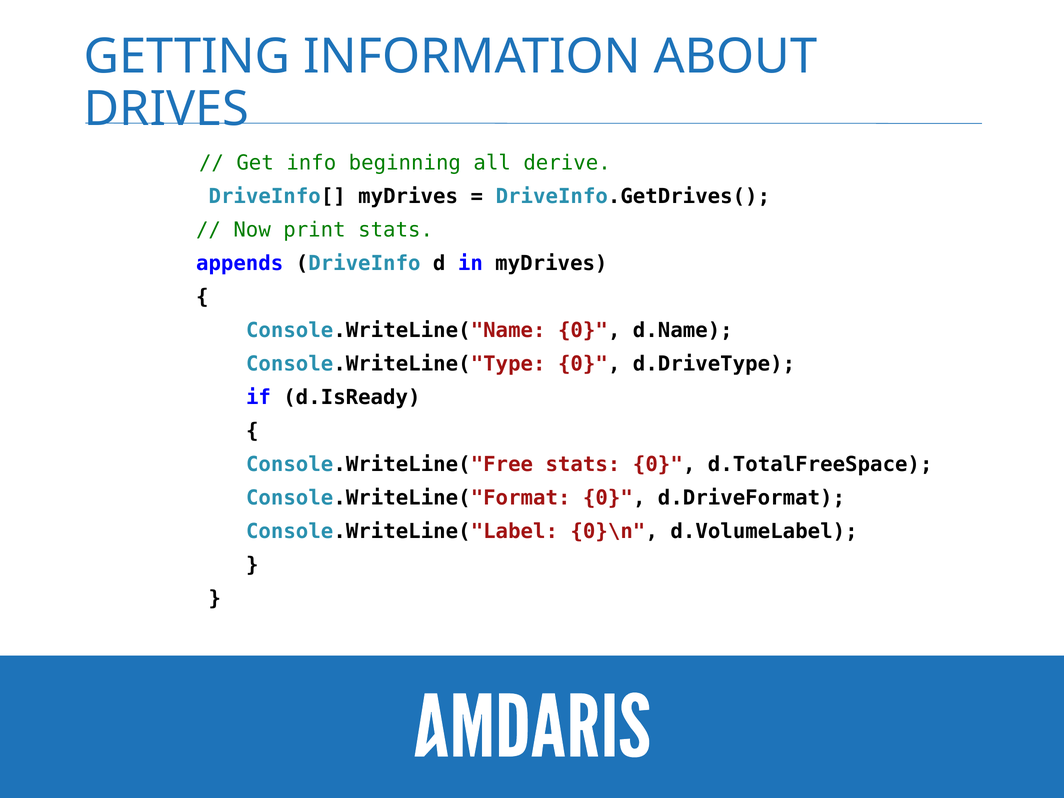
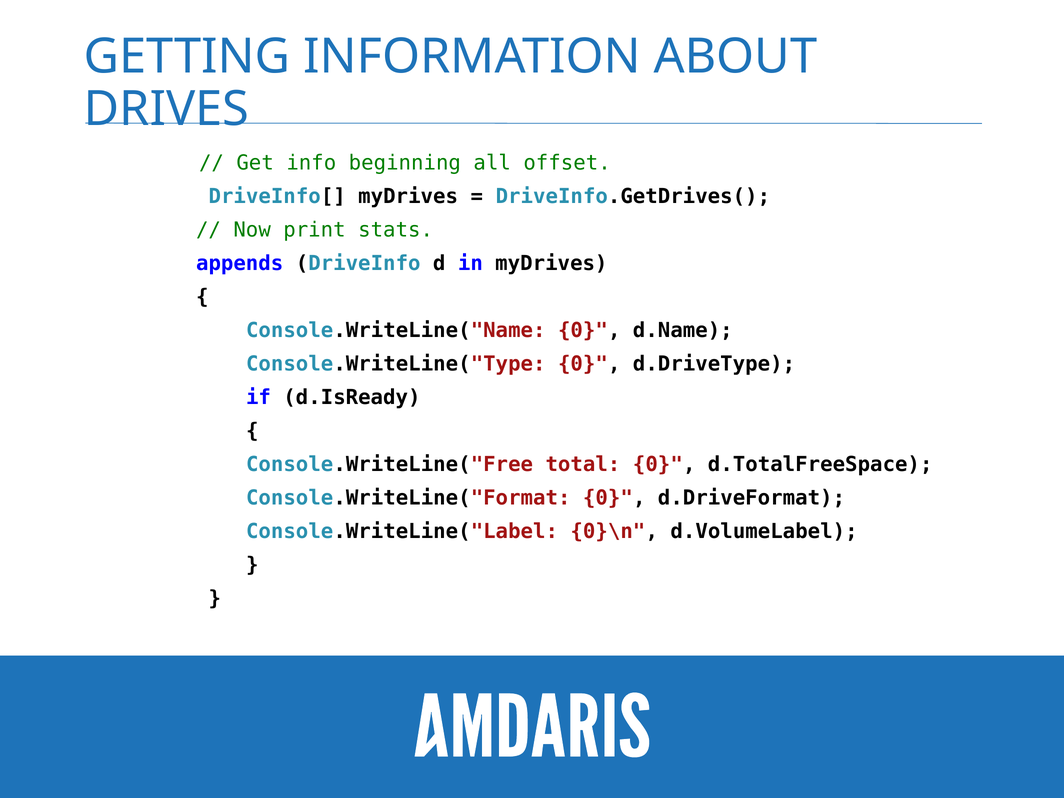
derive: derive -> offset
Console.WriteLine("Free stats: stats -> total
